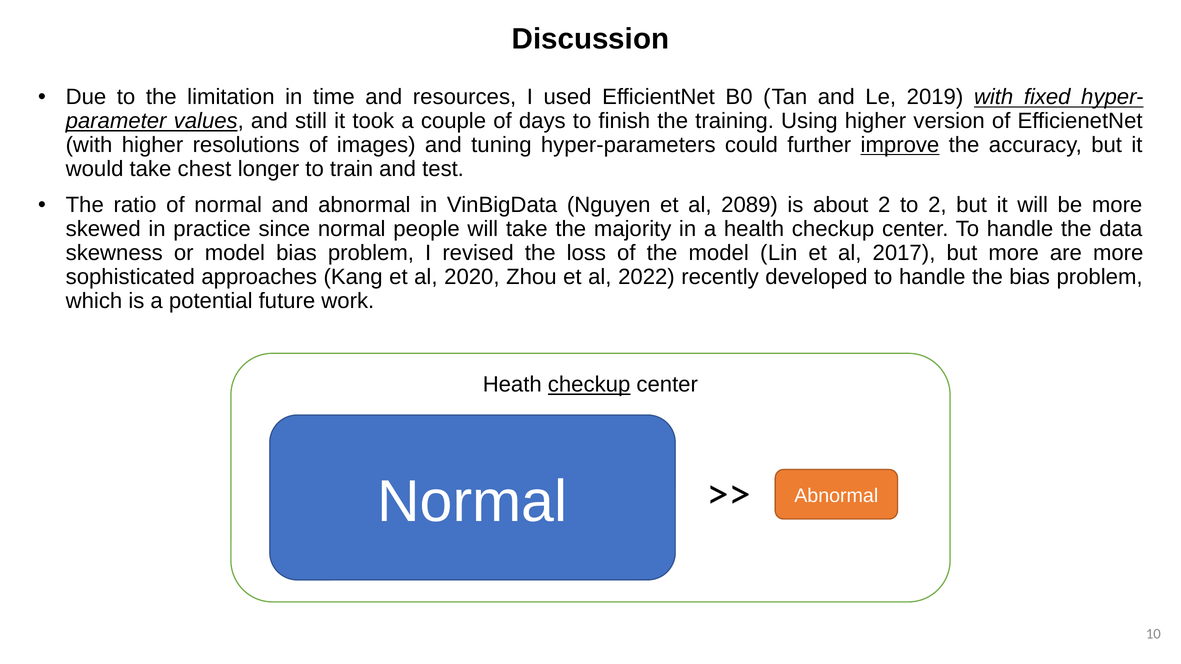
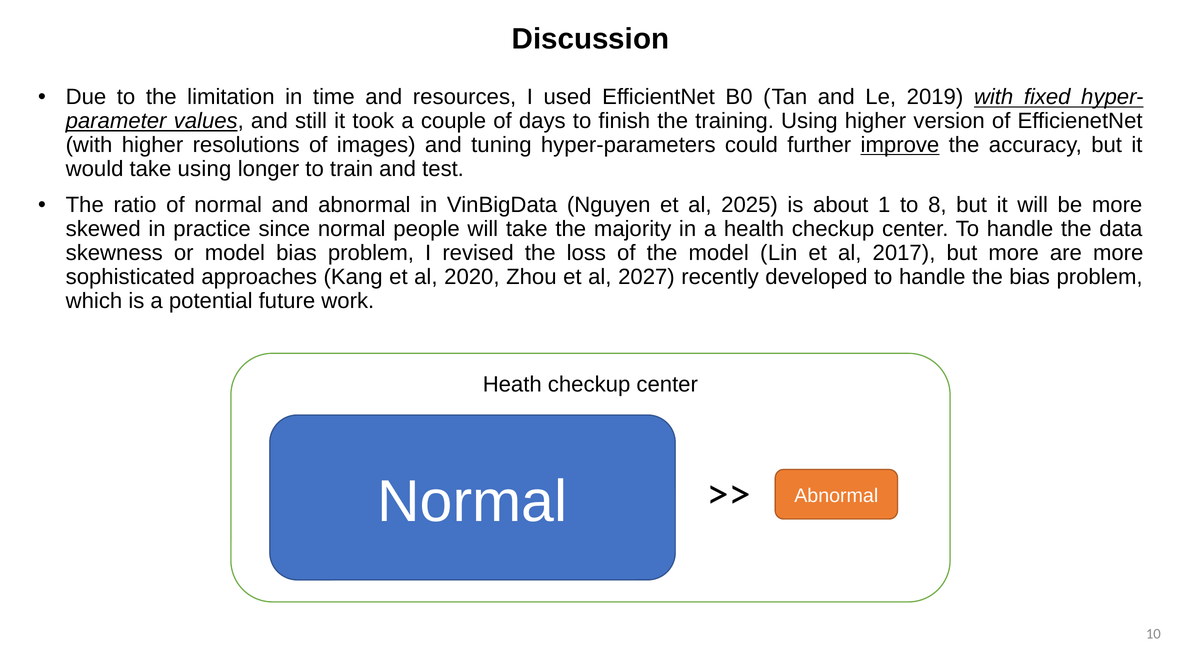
take chest: chest -> using
2089: 2089 -> 2025
about 2: 2 -> 1
to 2: 2 -> 8
2022: 2022 -> 2027
checkup at (589, 385) underline: present -> none
